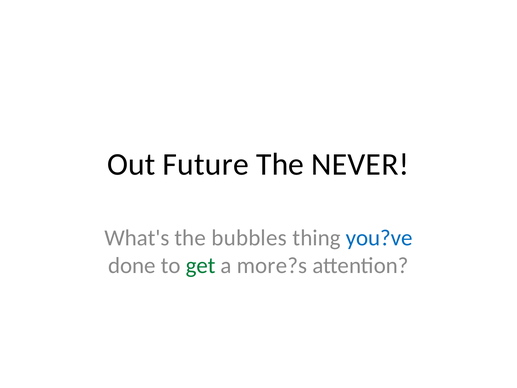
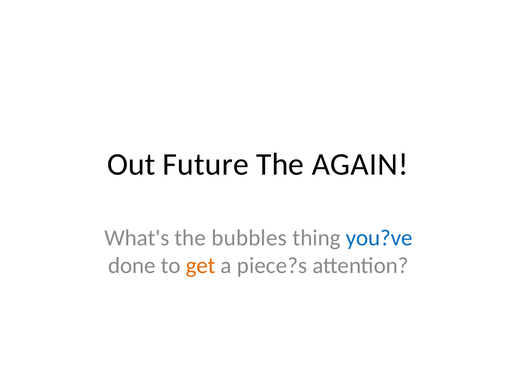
NEVER: NEVER -> AGAIN
get colour: green -> orange
more?s: more?s -> piece?s
